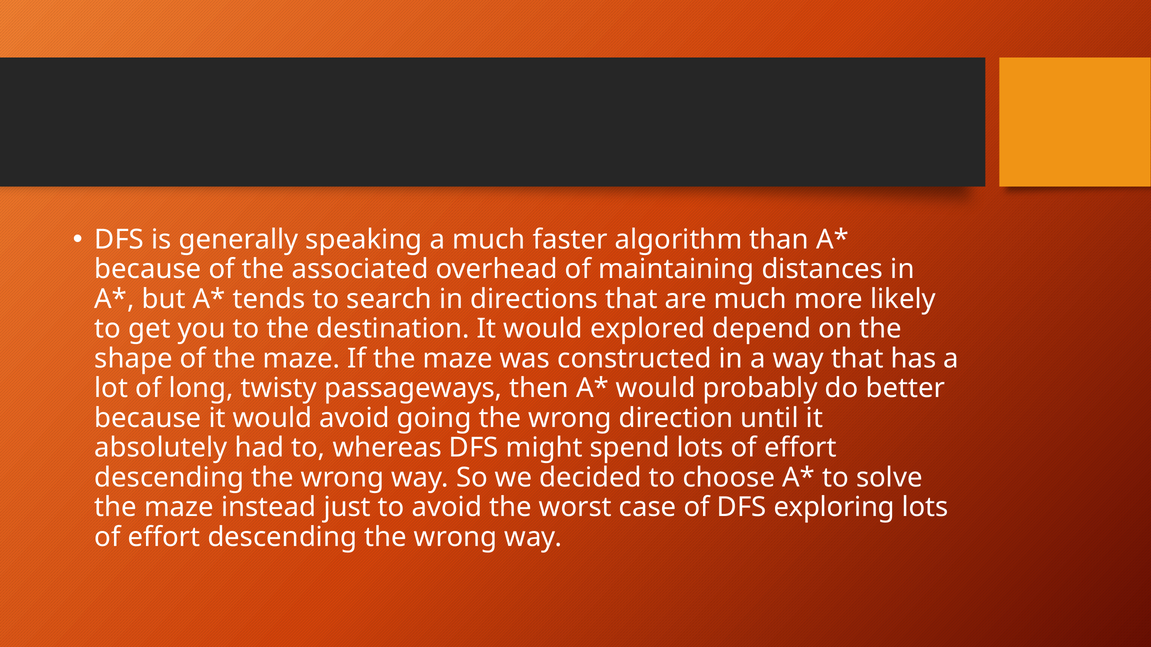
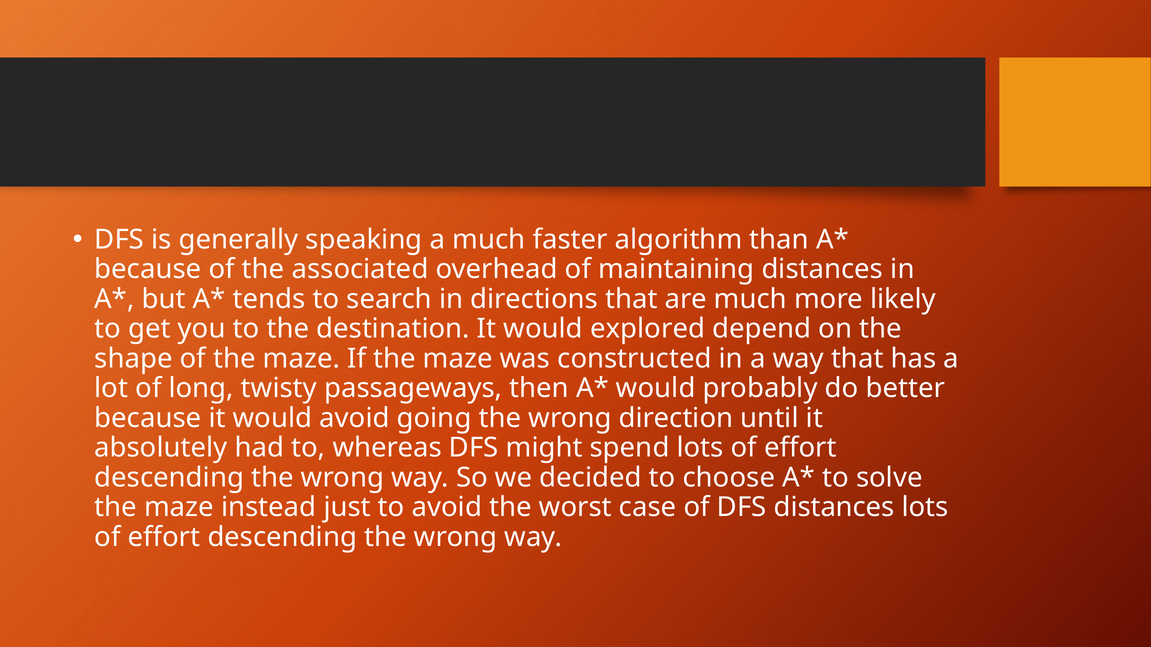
DFS exploring: exploring -> distances
